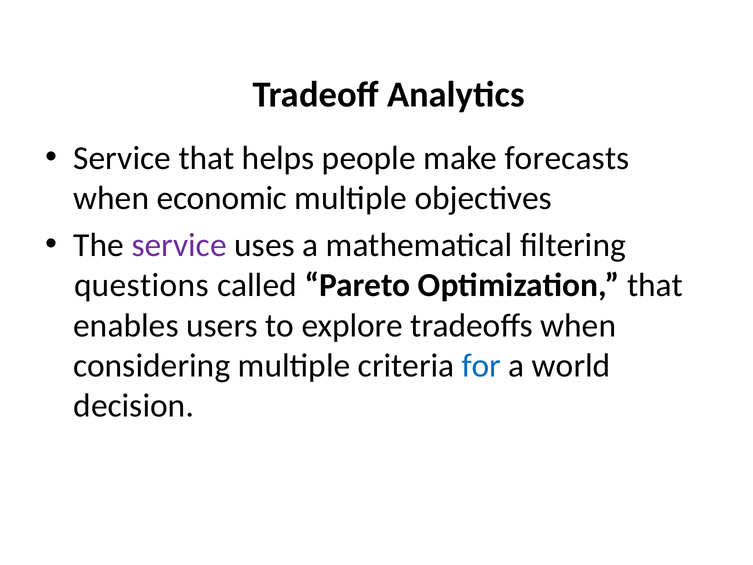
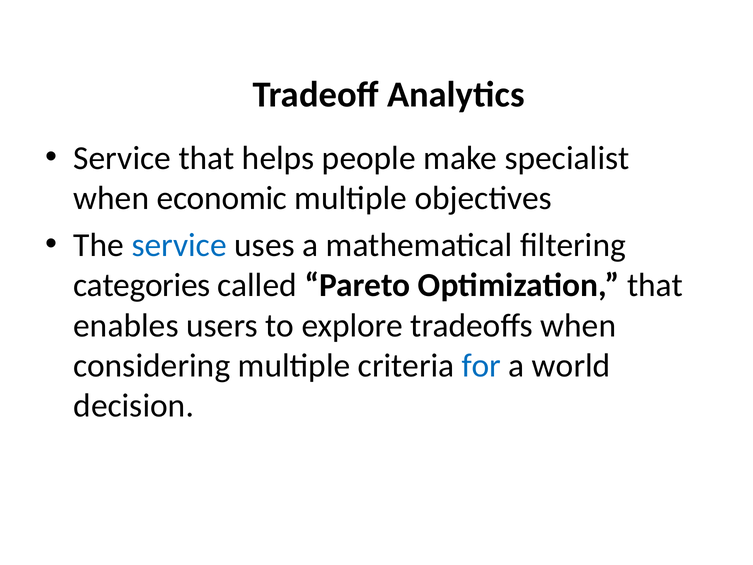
forecasts: forecasts -> specialist
service at (179, 245) colour: purple -> blue
questions: questions -> categories
